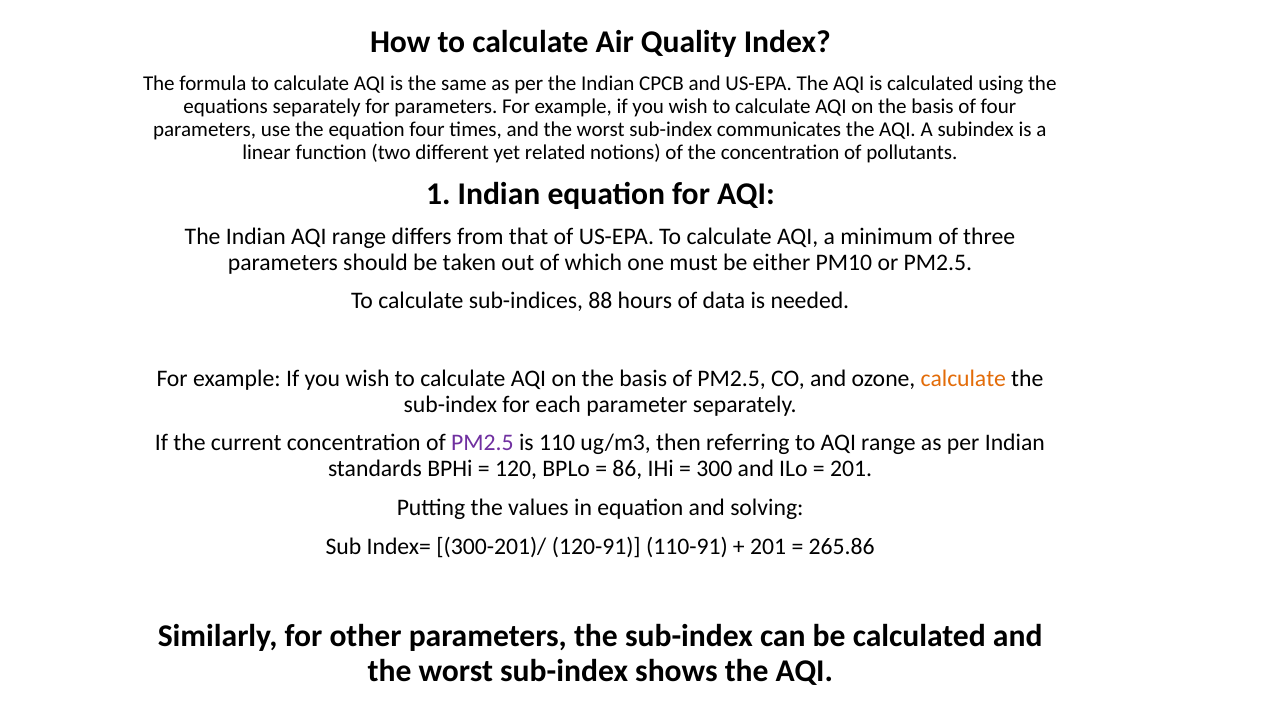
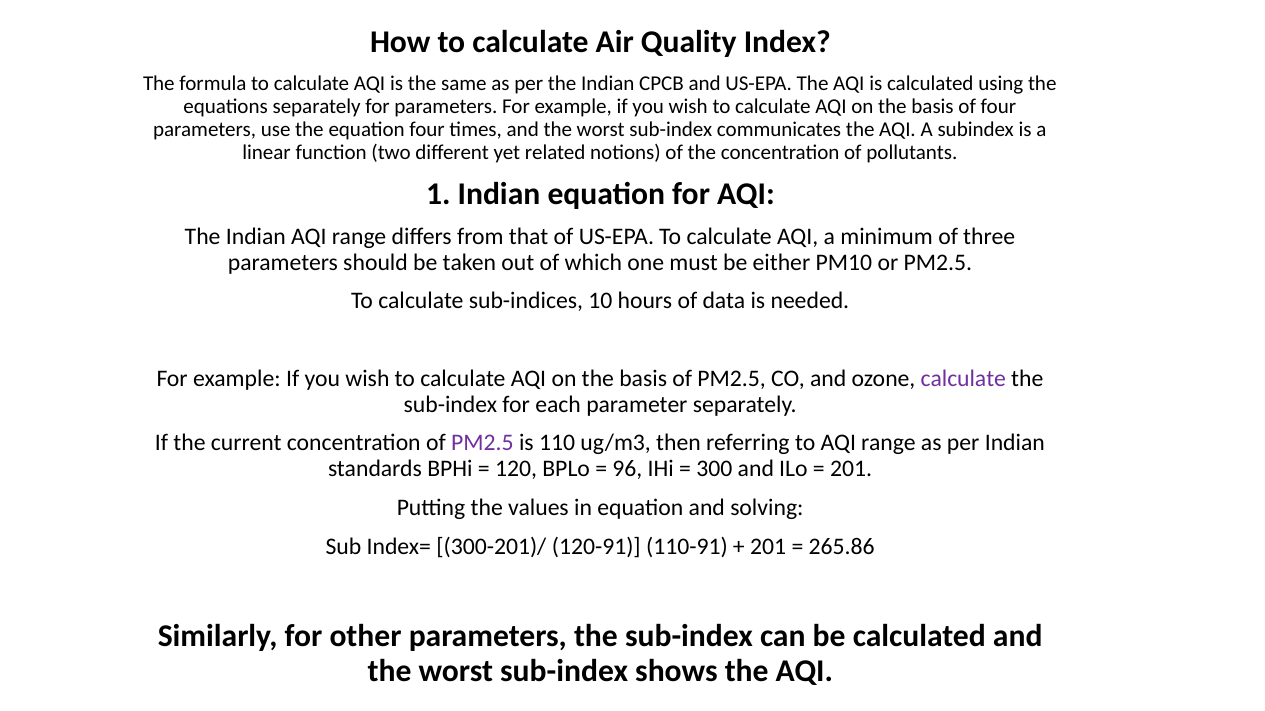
88: 88 -> 10
calculate at (963, 379) colour: orange -> purple
86: 86 -> 96
